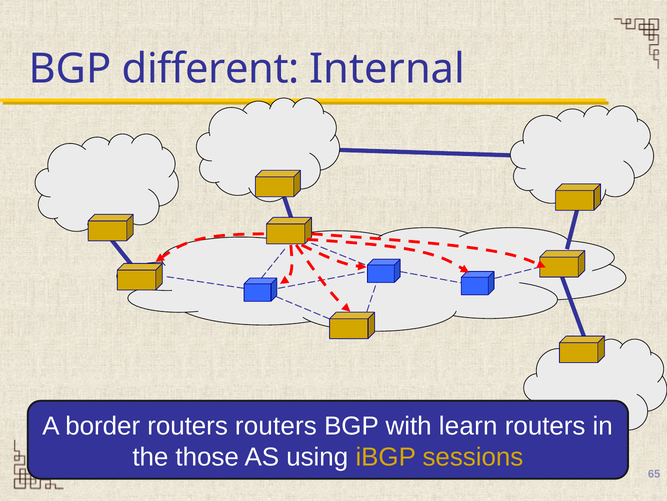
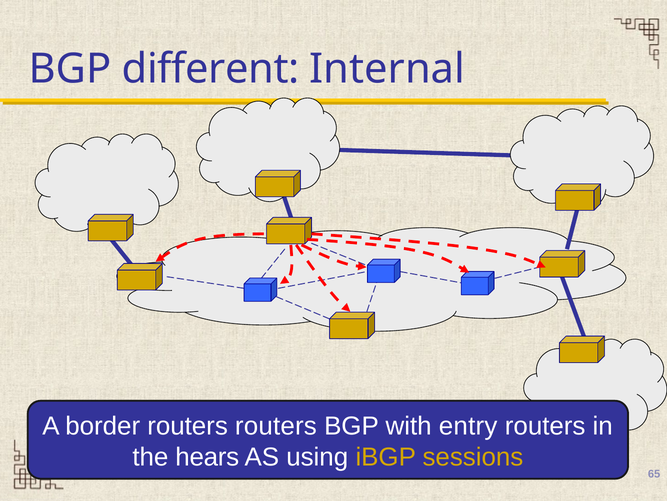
learn: learn -> entry
those: those -> hears
